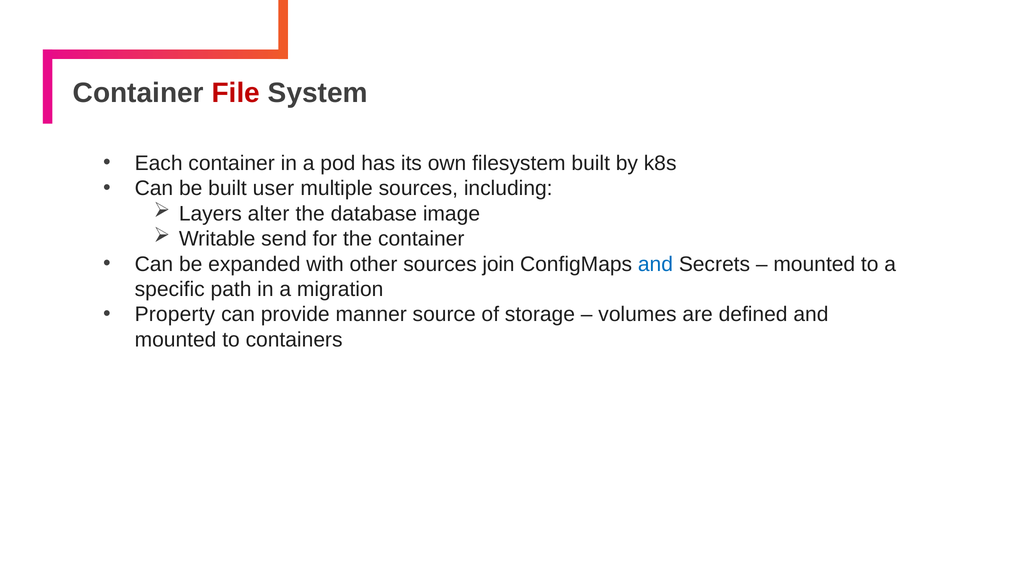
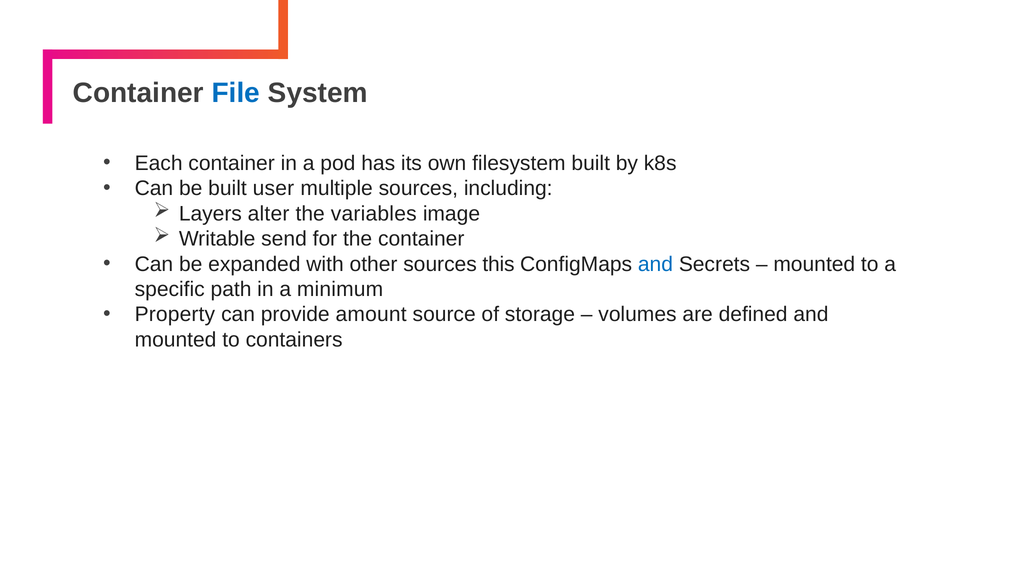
File colour: red -> blue
database: database -> variables
join: join -> this
migration: migration -> minimum
manner: manner -> amount
